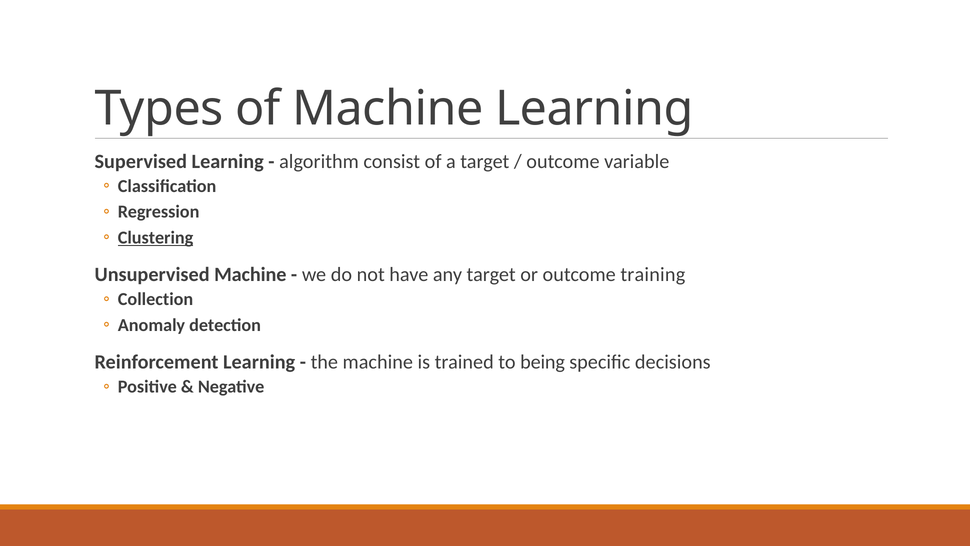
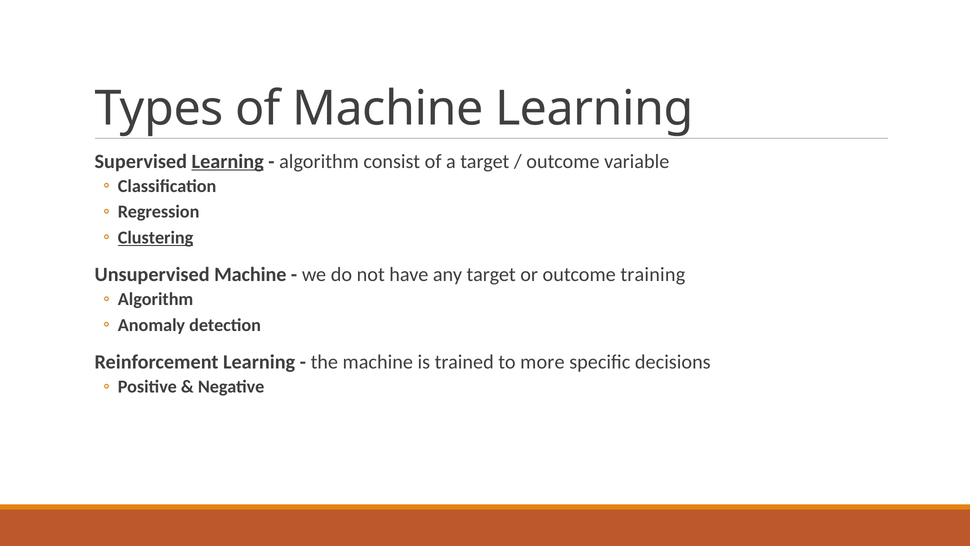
Learning at (228, 161) underline: none -> present
Collection at (156, 299): Collection -> Algorithm
being: being -> more
